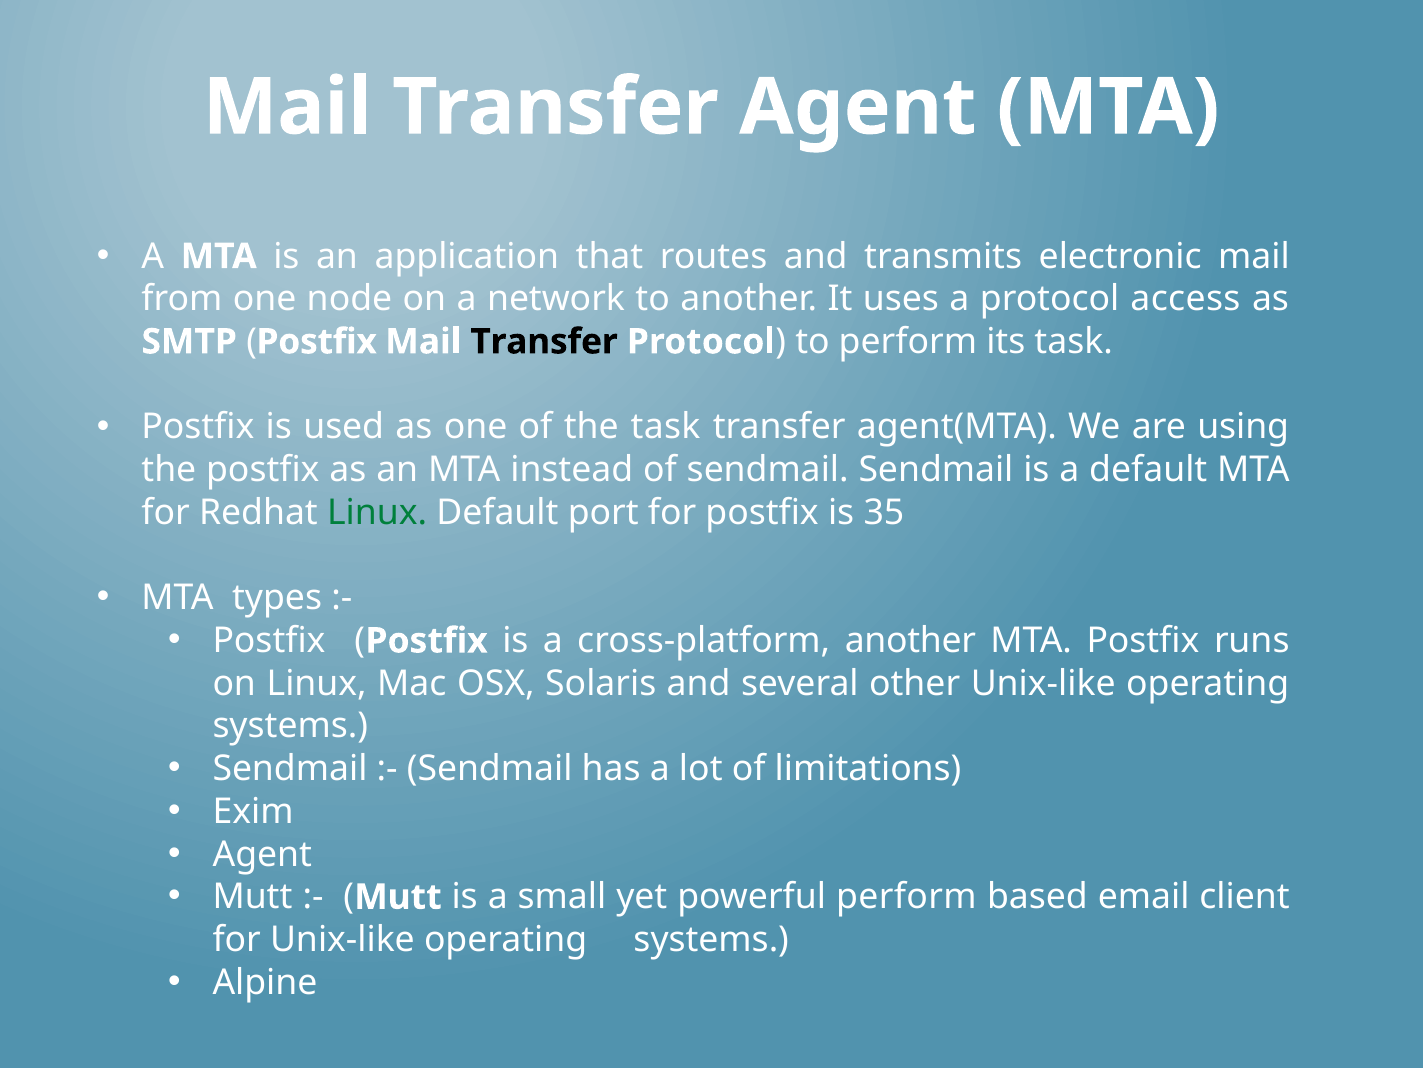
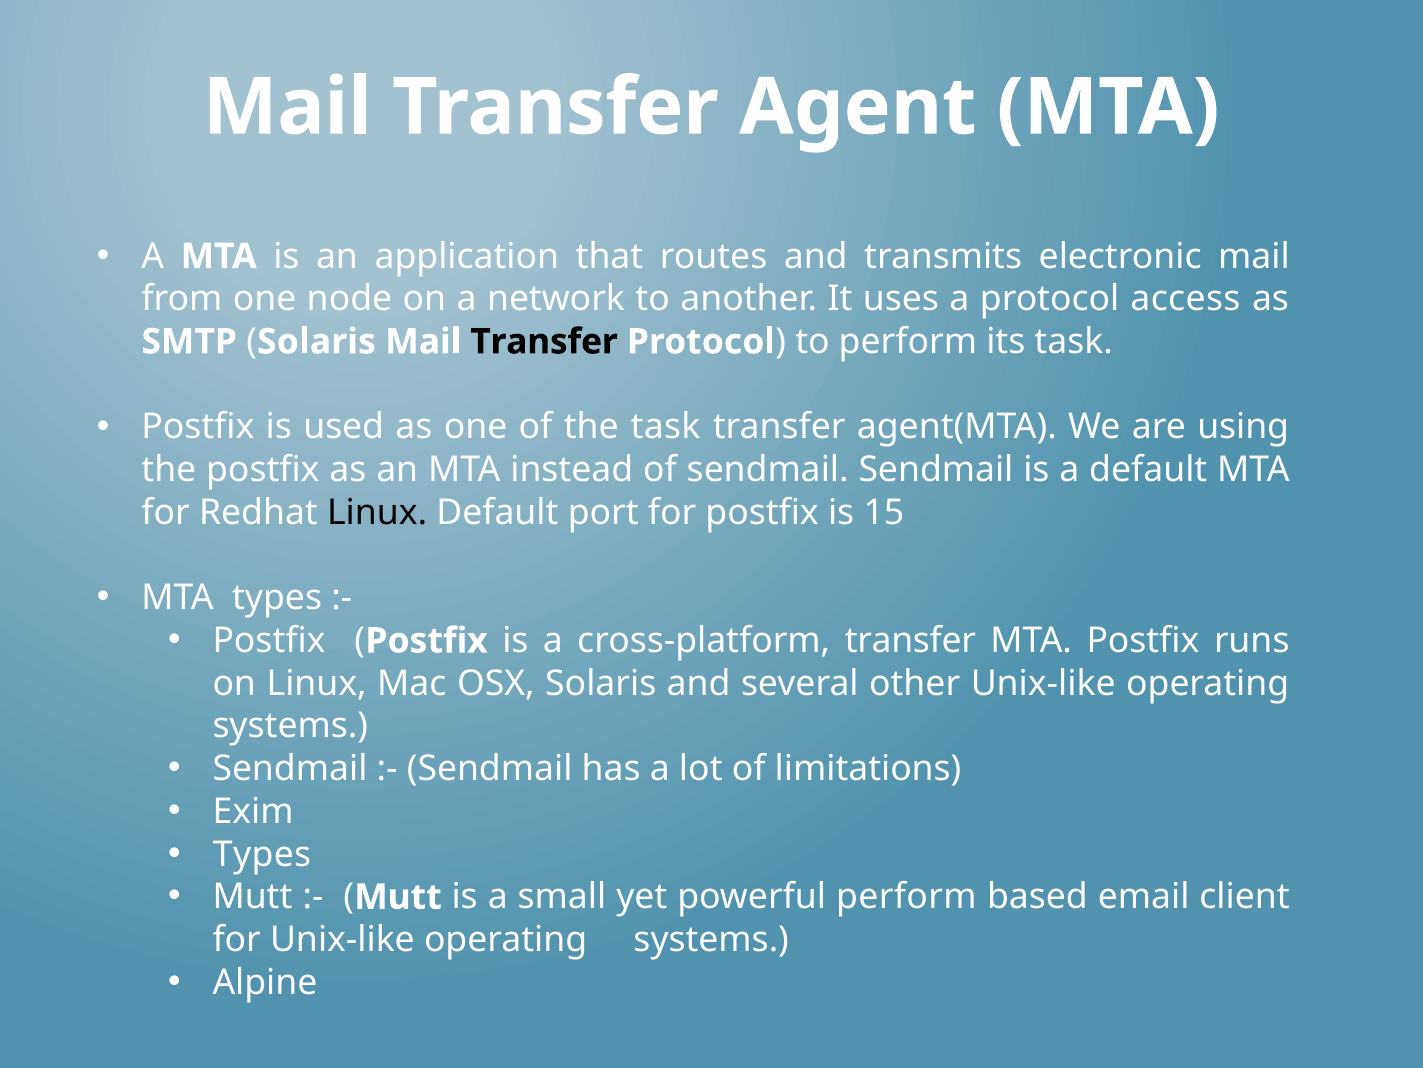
Postfix at (317, 341): Postfix -> Solaris
Linux at (377, 512) colour: green -> black
35: 35 -> 15
cross-platform another: another -> transfer
Agent at (262, 854): Agent -> Types
